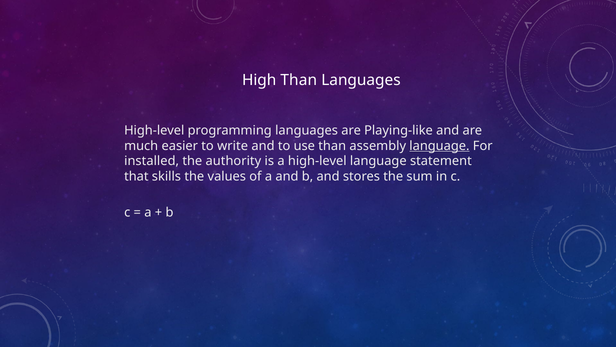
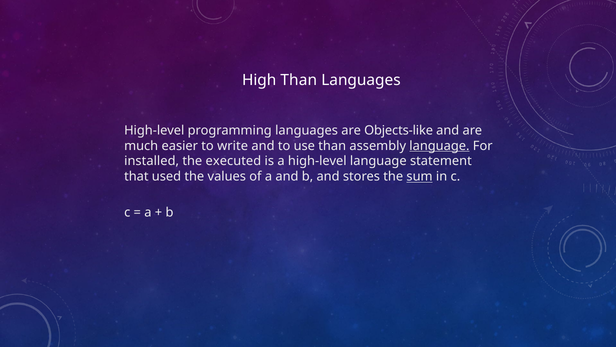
Playing-like: Playing-like -> Objects-like
authority: authority -> executed
skills: skills -> used
sum underline: none -> present
